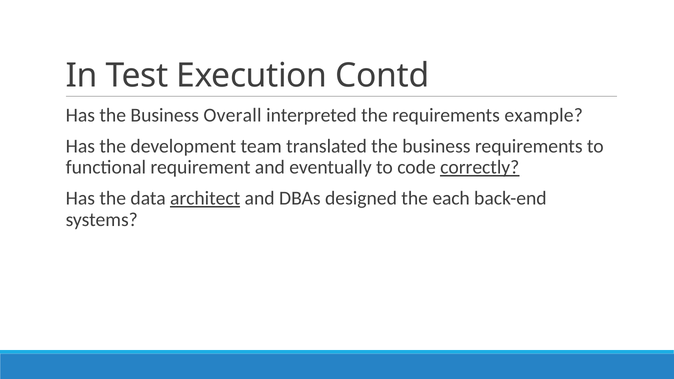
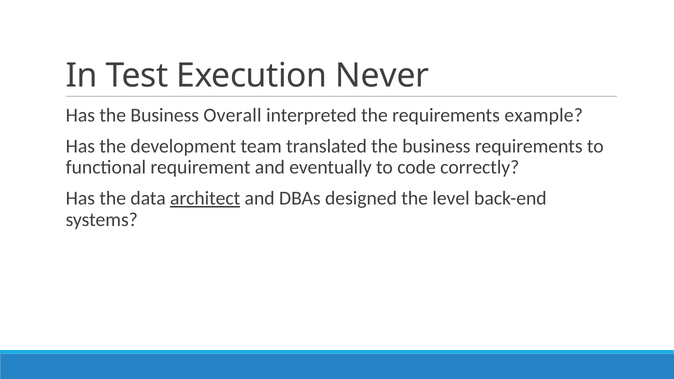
Contd: Contd -> Never
correctly underline: present -> none
each: each -> level
